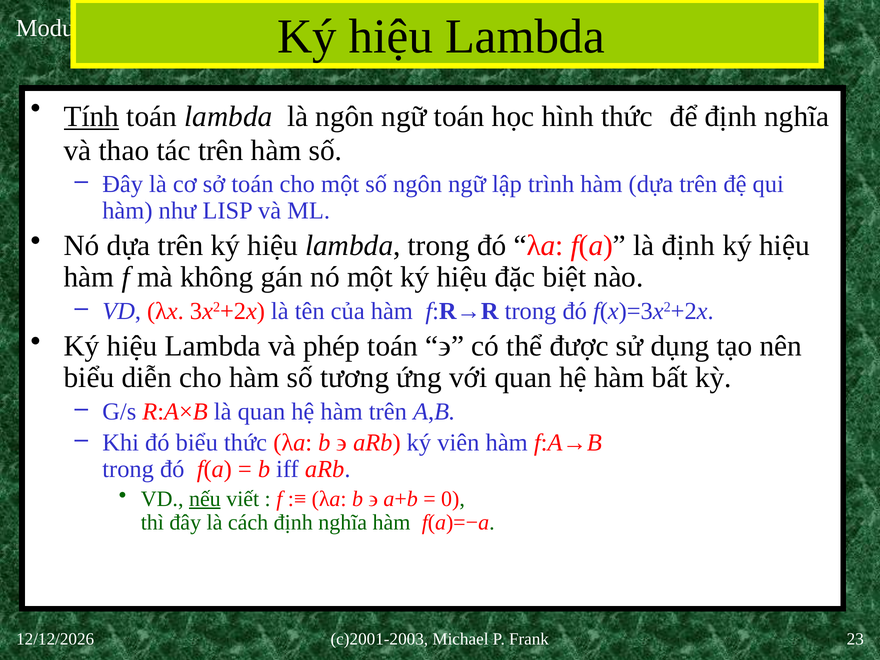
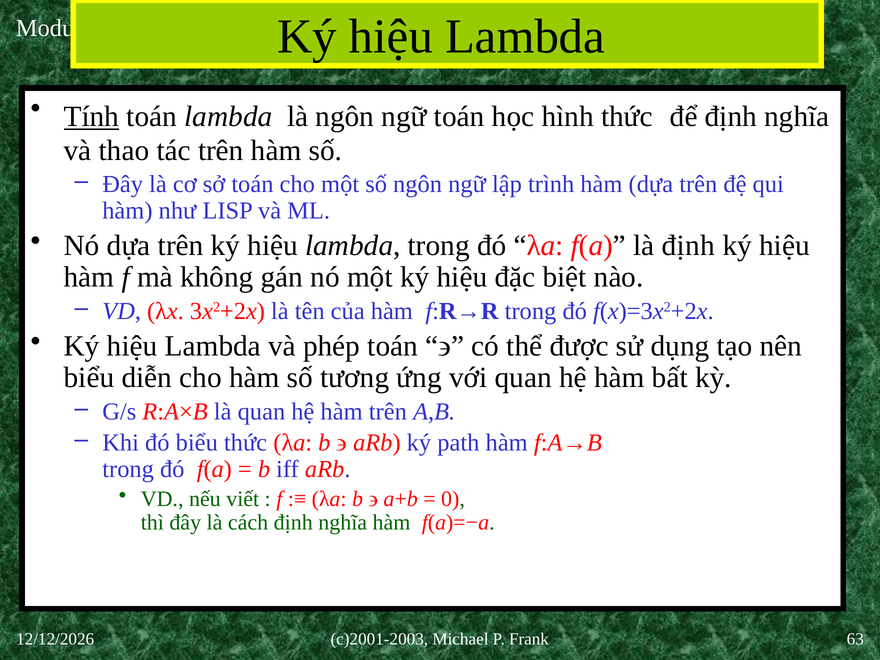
viên: viên -> path
nếu underline: present -> none
23: 23 -> 63
